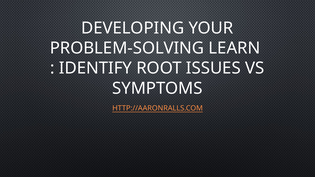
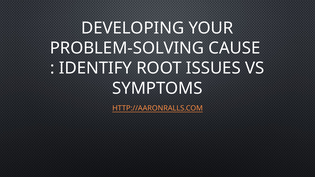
LEARN: LEARN -> CAUSE
